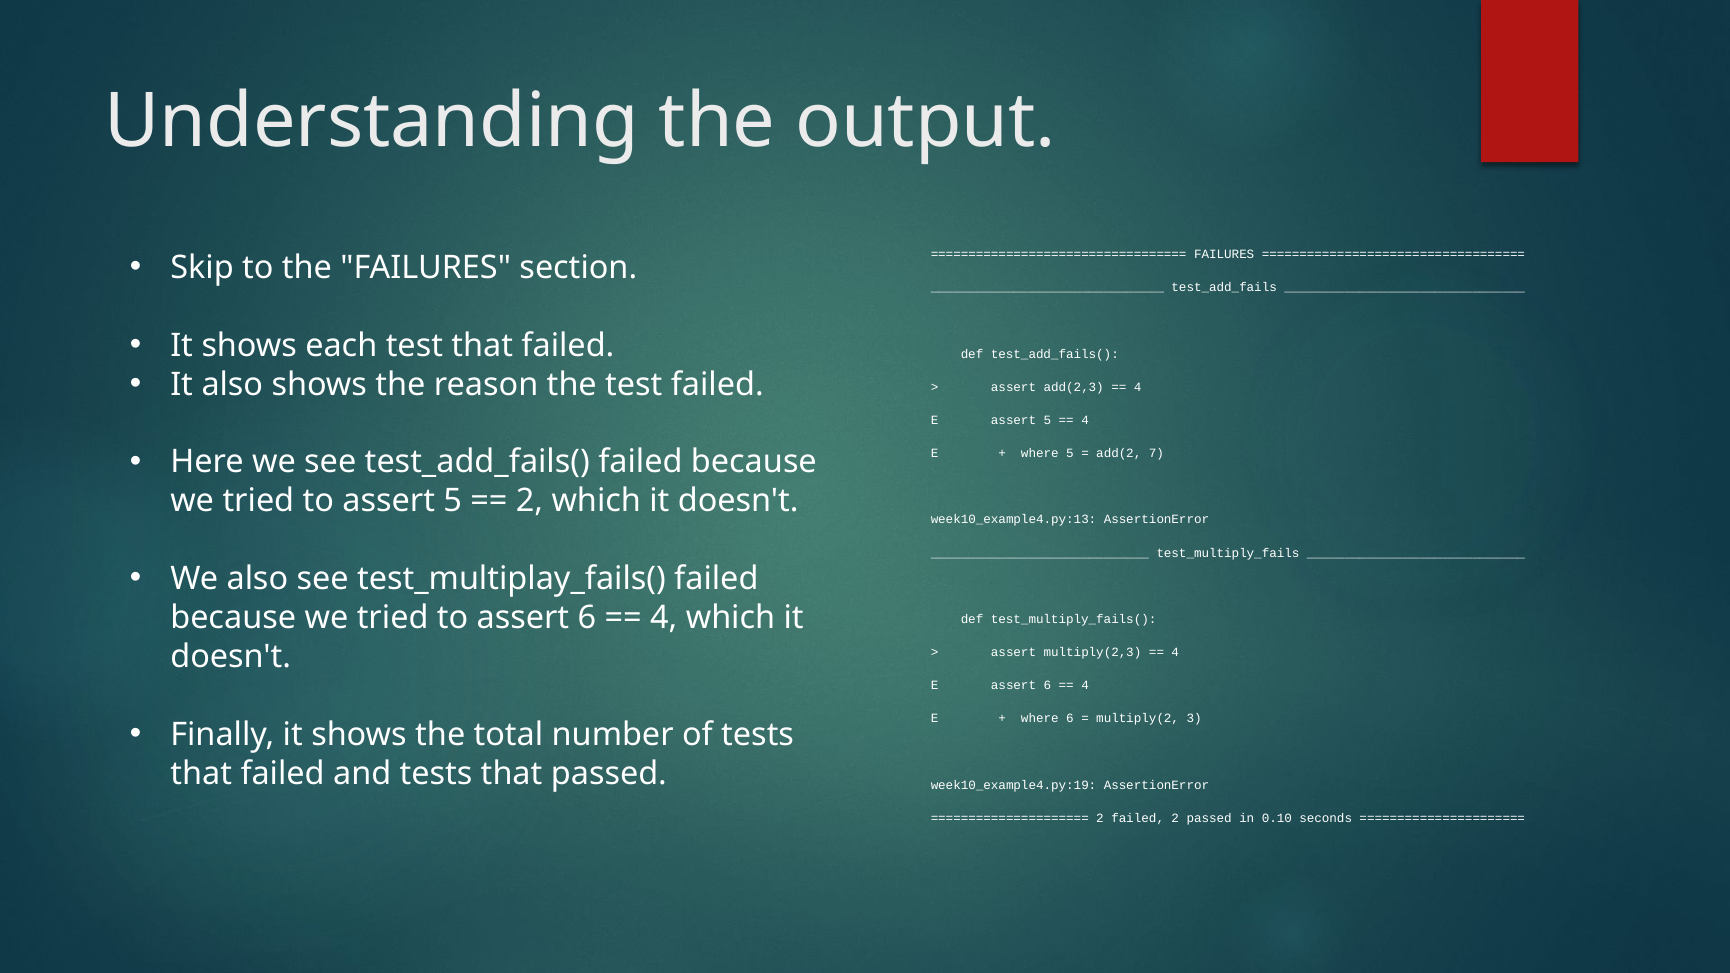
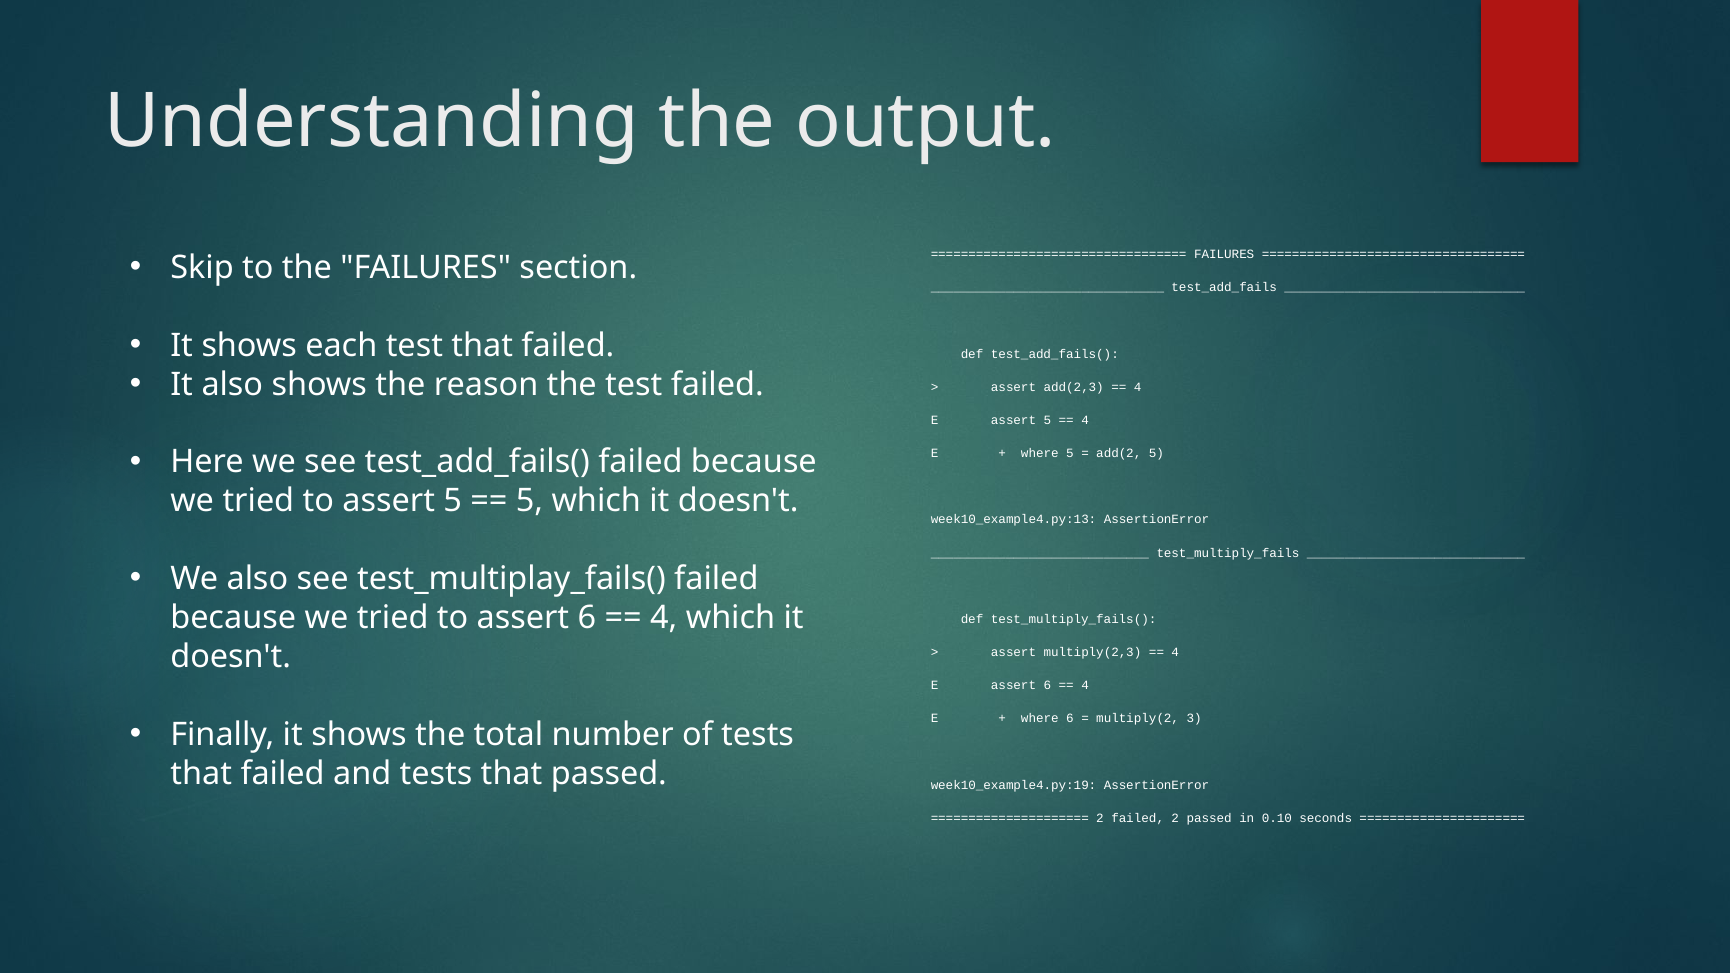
add(2 7: 7 -> 5
2 at (530, 501): 2 -> 5
